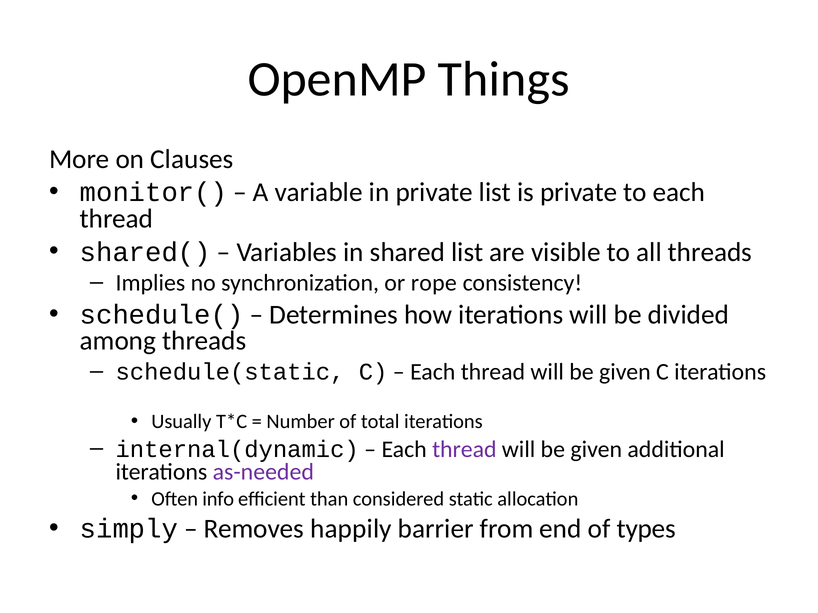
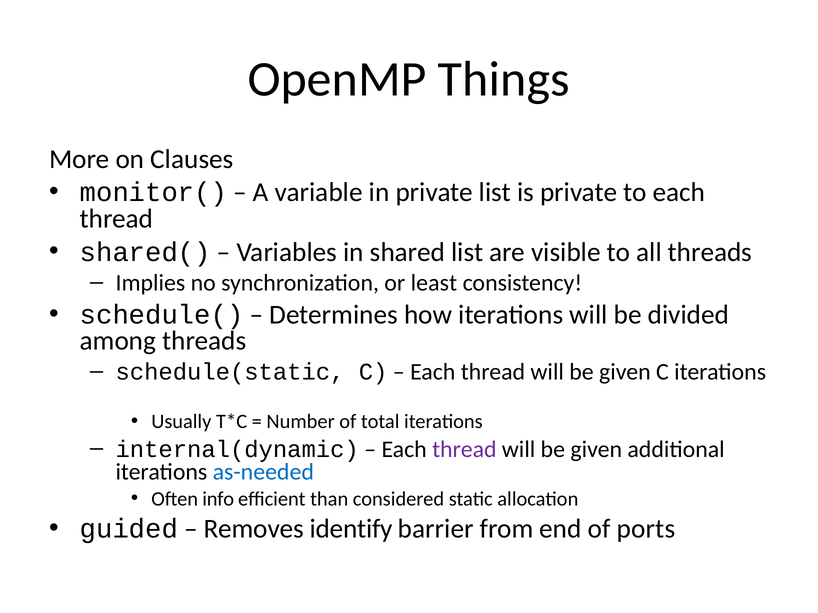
rope: rope -> least
as-needed colour: purple -> blue
simply: simply -> guided
happily: happily -> identify
types: types -> ports
